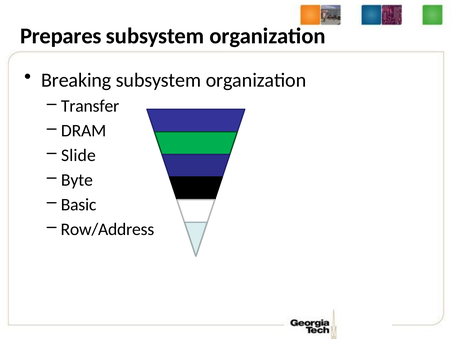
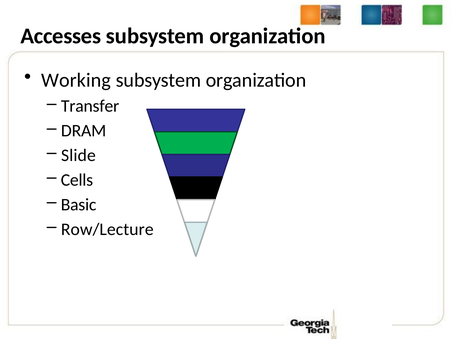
Prepares: Prepares -> Accesses
Breaking: Breaking -> Working
Byte: Byte -> Cells
Row/Address: Row/Address -> Row/Lecture
